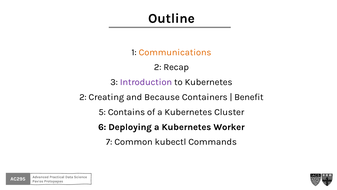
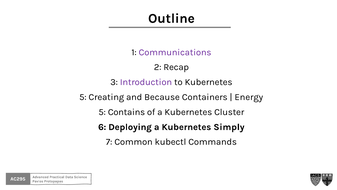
Communications colour: orange -> purple
2 at (83, 97): 2 -> 5
Benefit: Benefit -> Energy
Worker: Worker -> Simply
